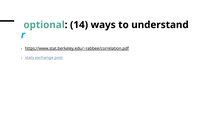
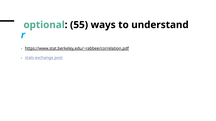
14: 14 -> 55
